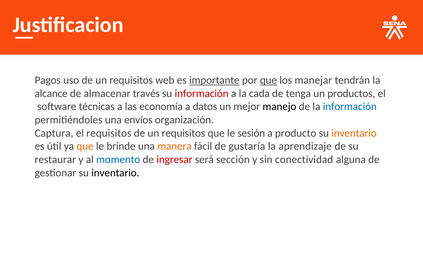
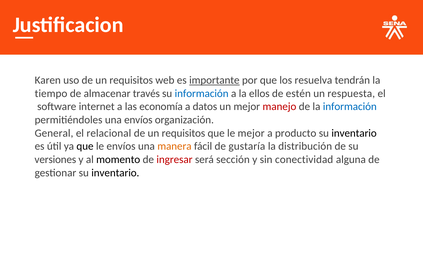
Pagos: Pagos -> Karen
que at (268, 80) underline: present -> none
manejar: manejar -> resuelva
alcance: alcance -> tiempo
información at (202, 94) colour: red -> blue
cada: cada -> ellos
tenga: tenga -> estén
productos: productos -> respuesta
técnicas: técnicas -> internet
manejo colour: black -> red
Captura: Captura -> General
el requisitos: requisitos -> relacional
le sesión: sesión -> mejor
inventario at (354, 133) colour: orange -> black
que at (85, 146) colour: orange -> black
le brinde: brinde -> envíos
aprendizaje: aprendizaje -> distribución
restaurar: restaurar -> versiones
momento colour: blue -> black
